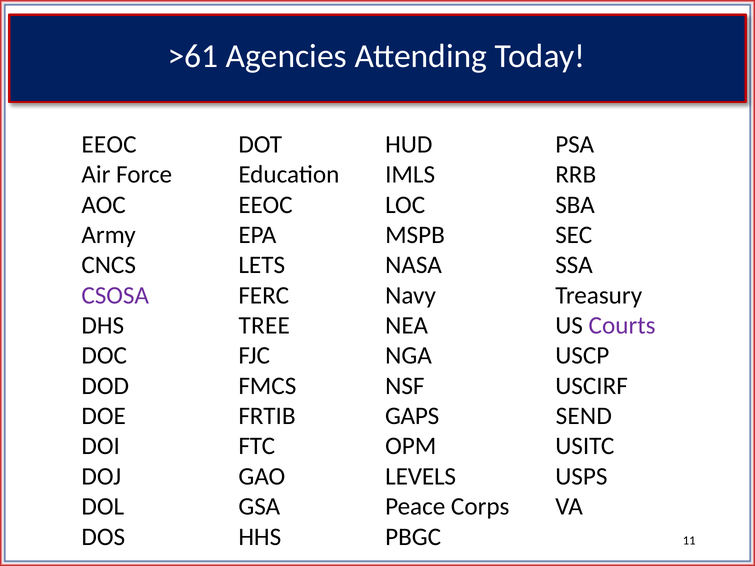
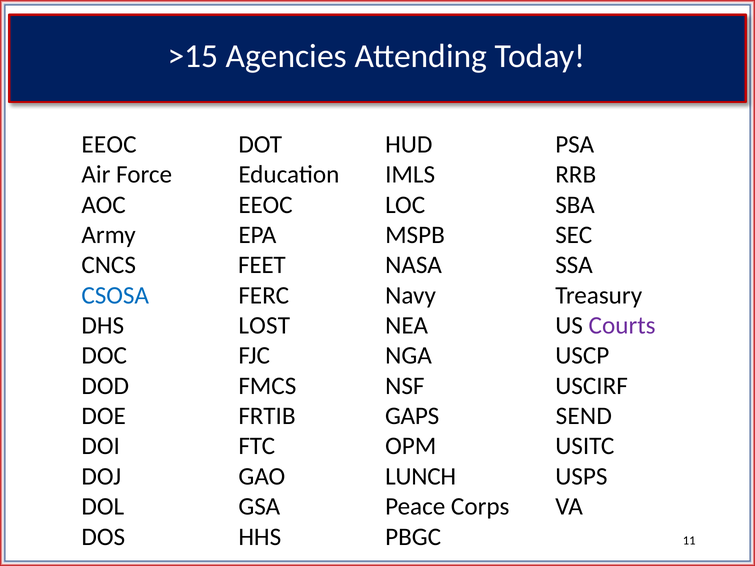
>61: >61 -> >15
LETS: LETS -> FEET
CSOSA colour: purple -> blue
TREE: TREE -> LOST
LEVELS: LEVELS -> LUNCH
